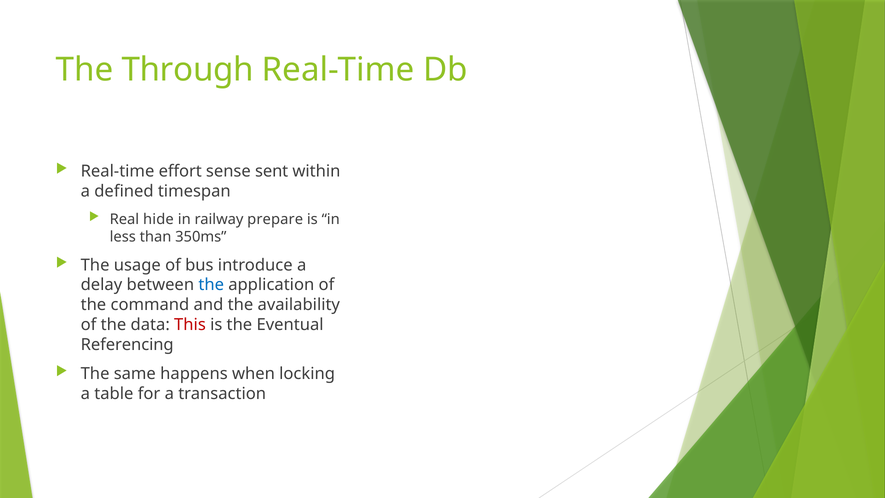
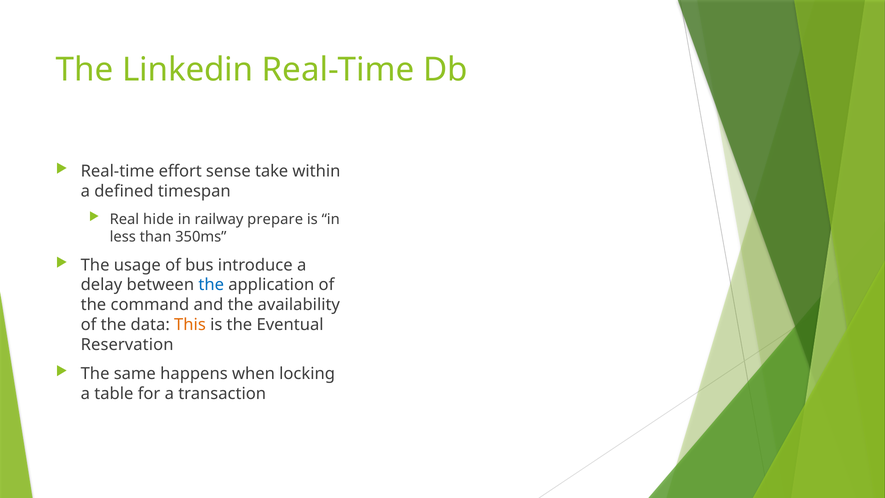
Through: Through -> Linkedin
sent: sent -> take
This colour: red -> orange
Referencing: Referencing -> Reservation
